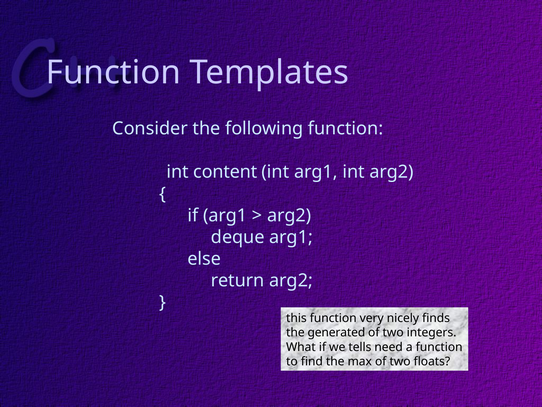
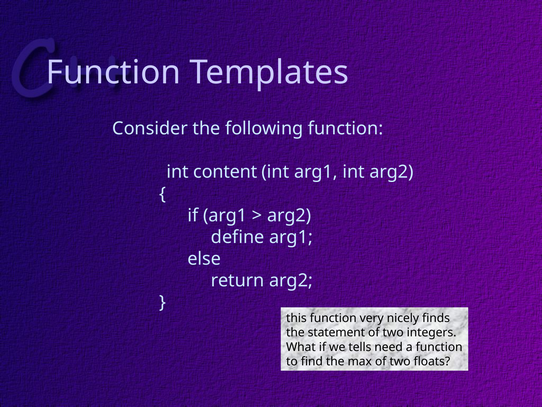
deque: deque -> define
generated: generated -> statement
